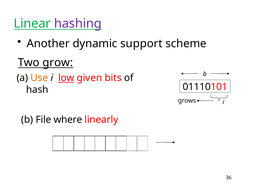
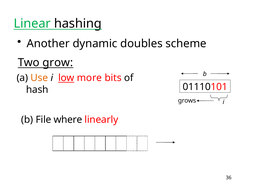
hashing colour: purple -> black
support: support -> doubles
given: given -> more
